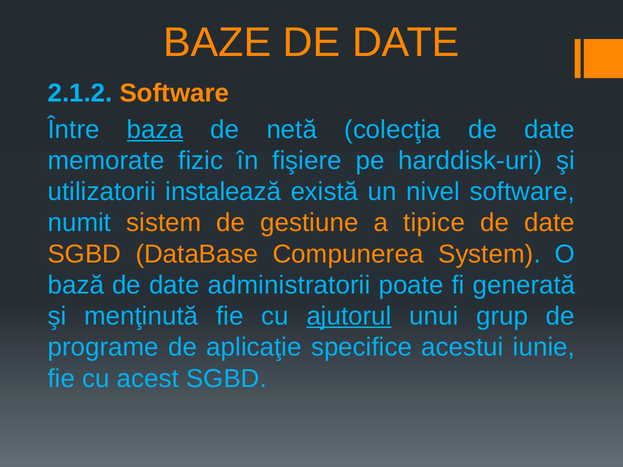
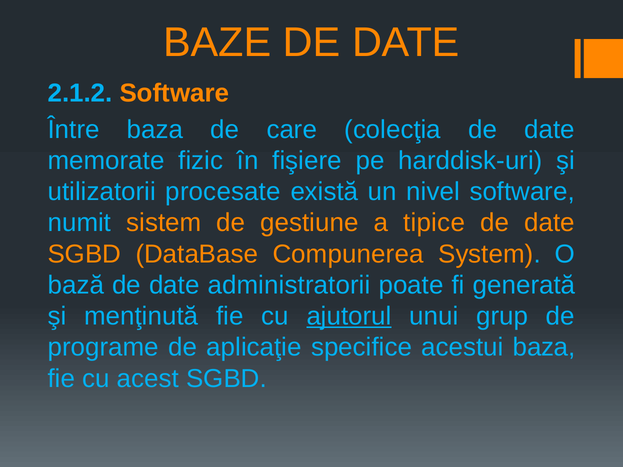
baza at (155, 130) underline: present -> none
netă: netă -> care
instalează: instalează -> procesate
acestui iunie: iunie -> baza
